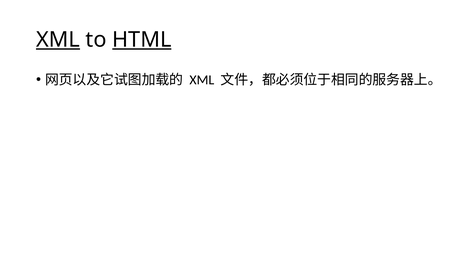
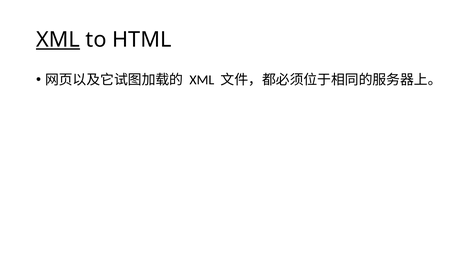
HTML underline: present -> none
